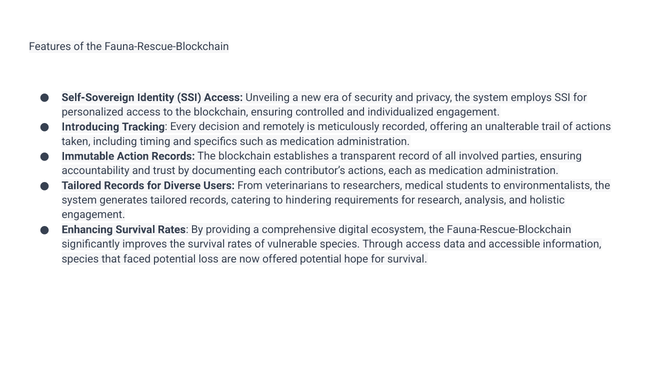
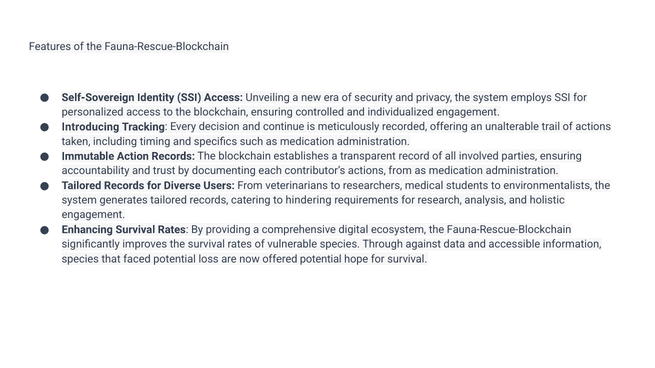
remotely: remotely -> continue
actions each: each -> from
Through access: access -> against
